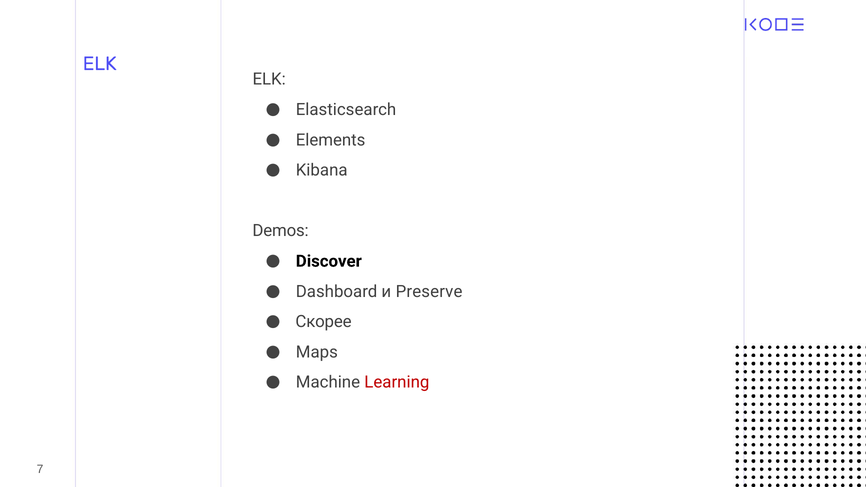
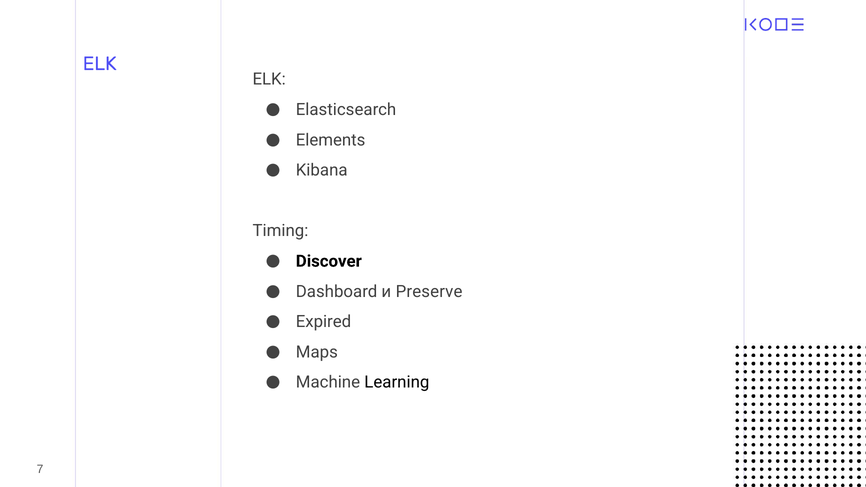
Demos: Demos -> Timing
Скорее: Скорее -> Expired
Learning colour: red -> black
